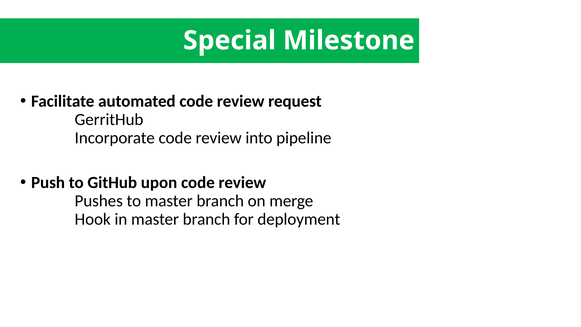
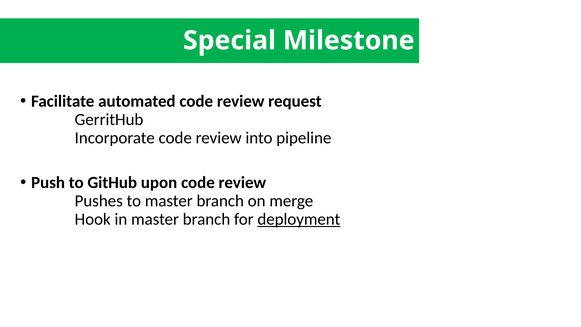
deployment underline: none -> present
